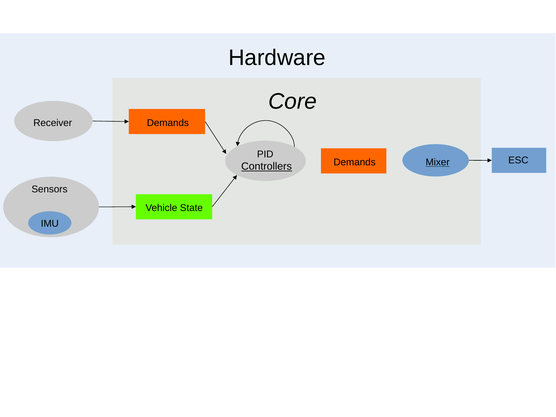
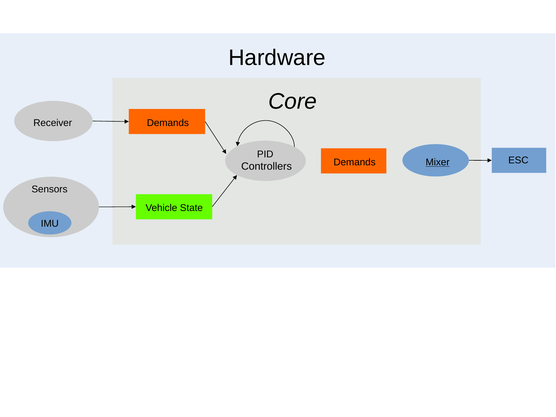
Controllers underline: present -> none
